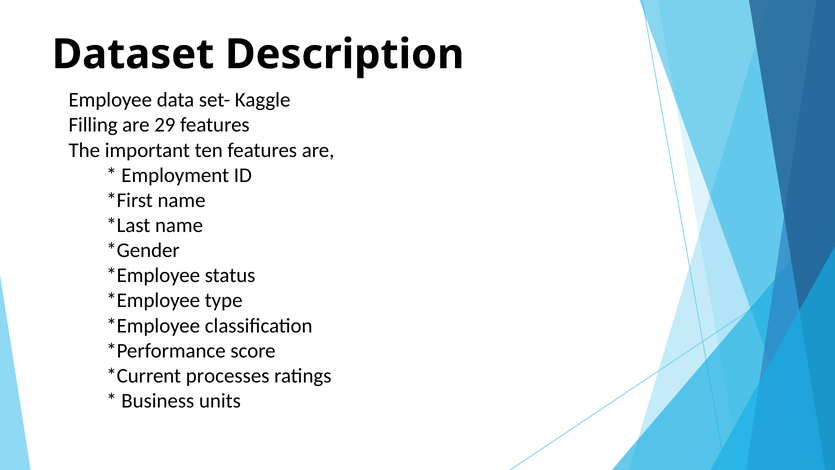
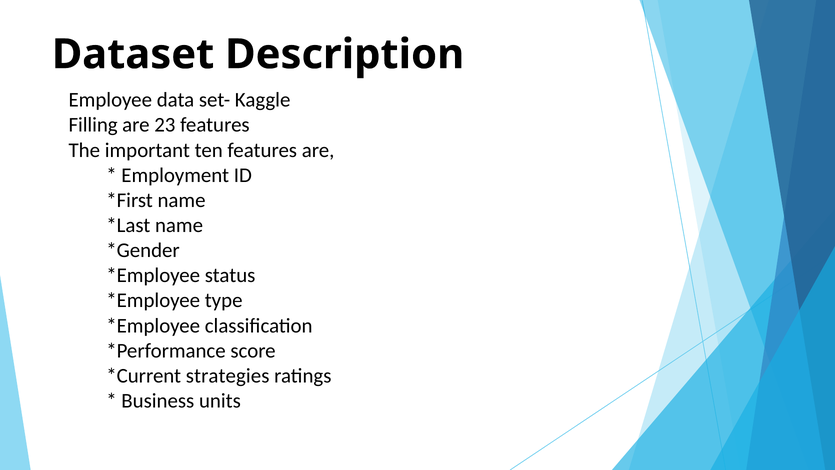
29: 29 -> 23
processes: processes -> strategies
